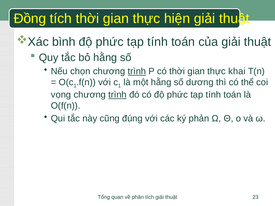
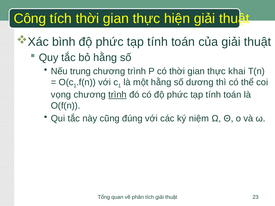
Đồng: Đồng -> Công
chọn: chọn -> trung
trình at (137, 71) underline: present -> none
phản: phản -> niệm
